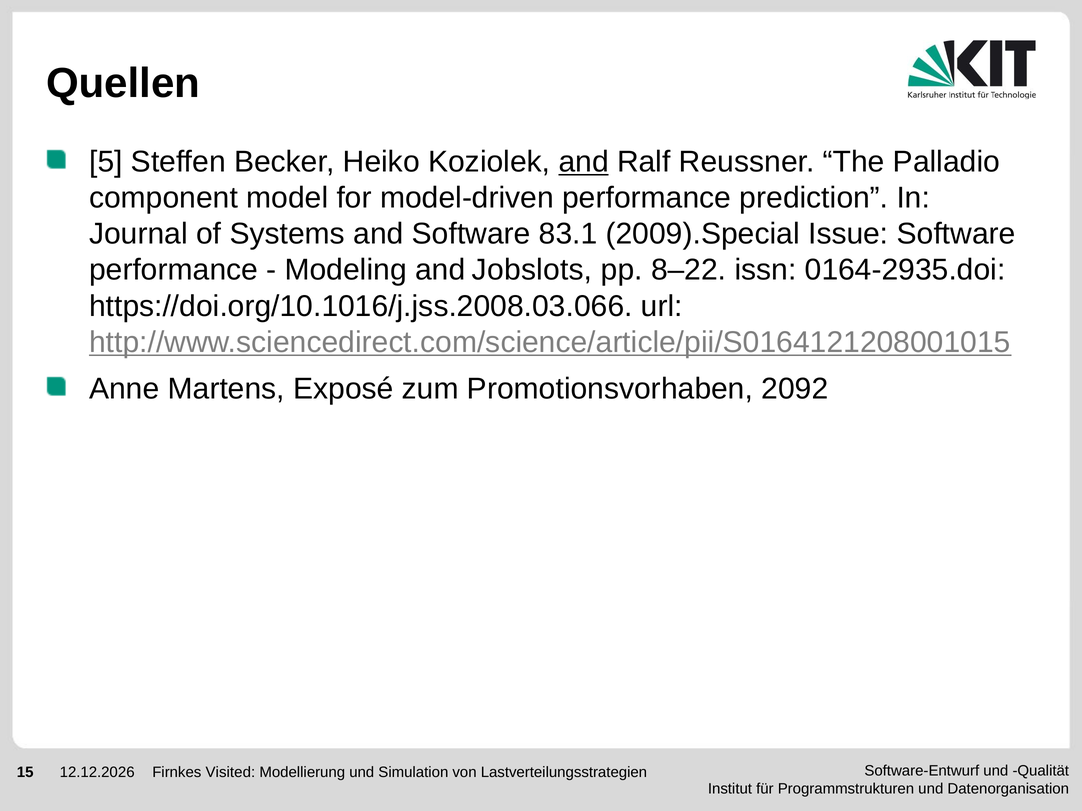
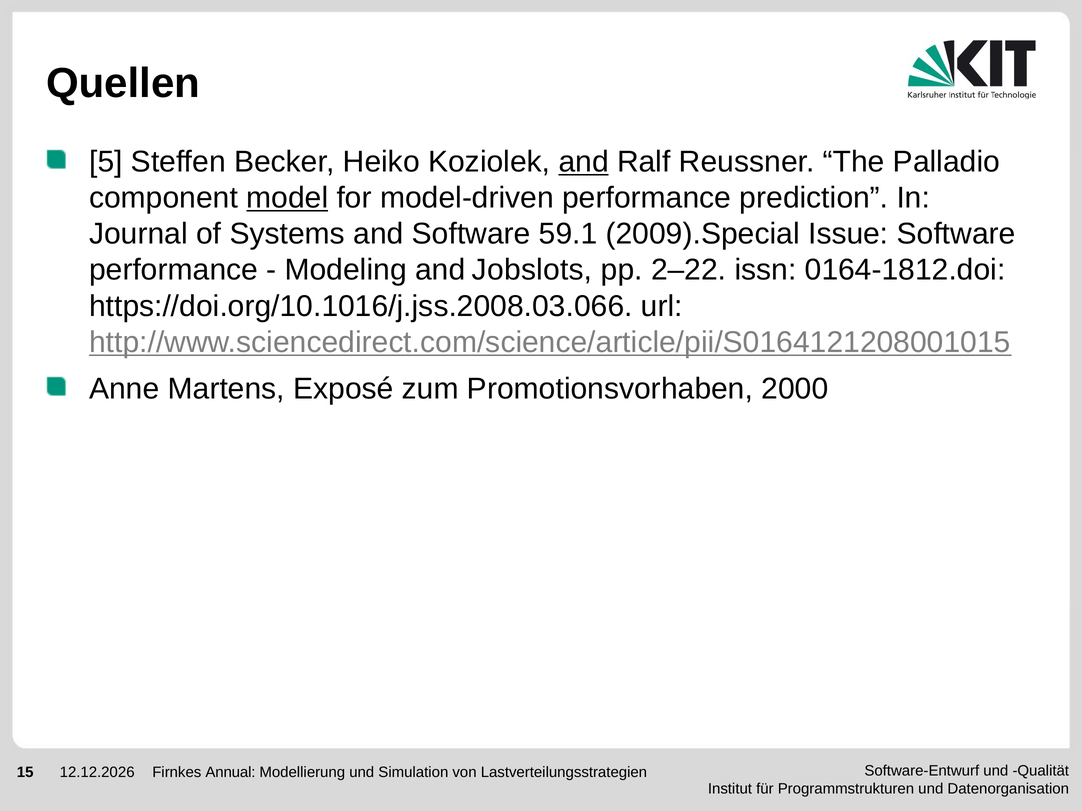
model underline: none -> present
83.1: 83.1 -> 59.1
8–22: 8–22 -> 2–22
0164-2935.doi: 0164-2935.doi -> 0164-1812.doi
2092: 2092 -> 2000
Visited: Visited -> Annual
